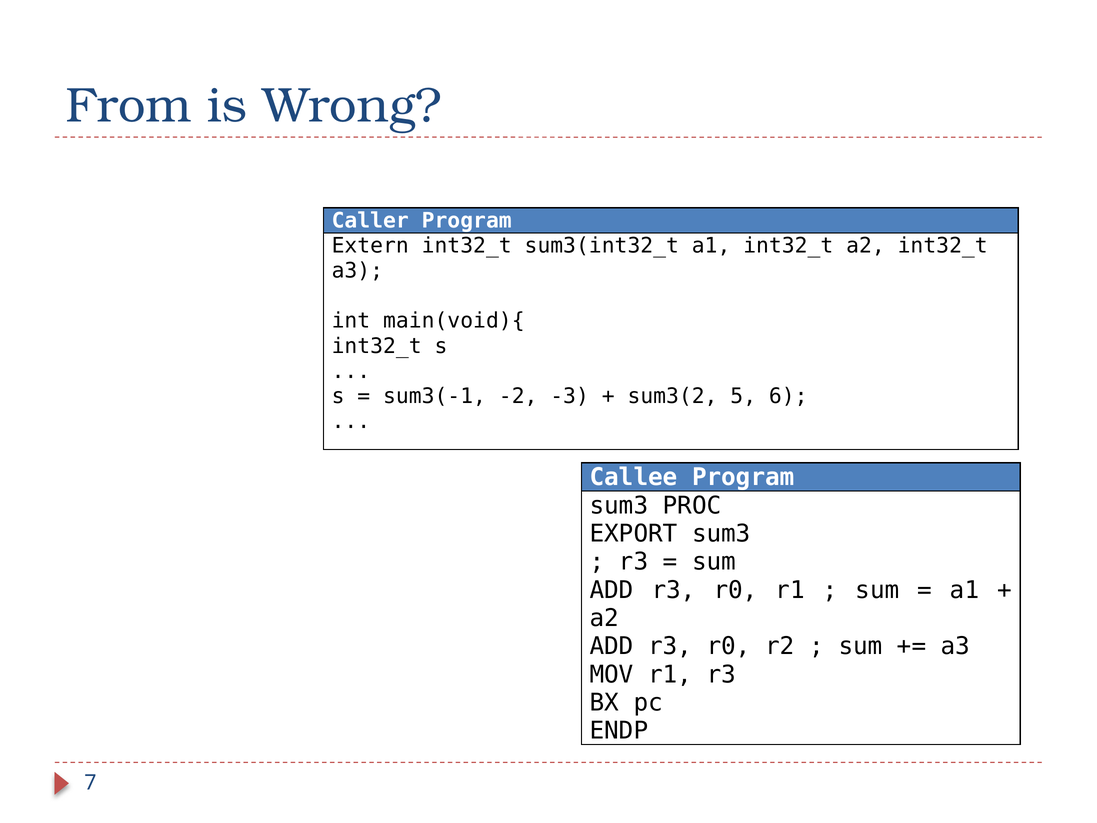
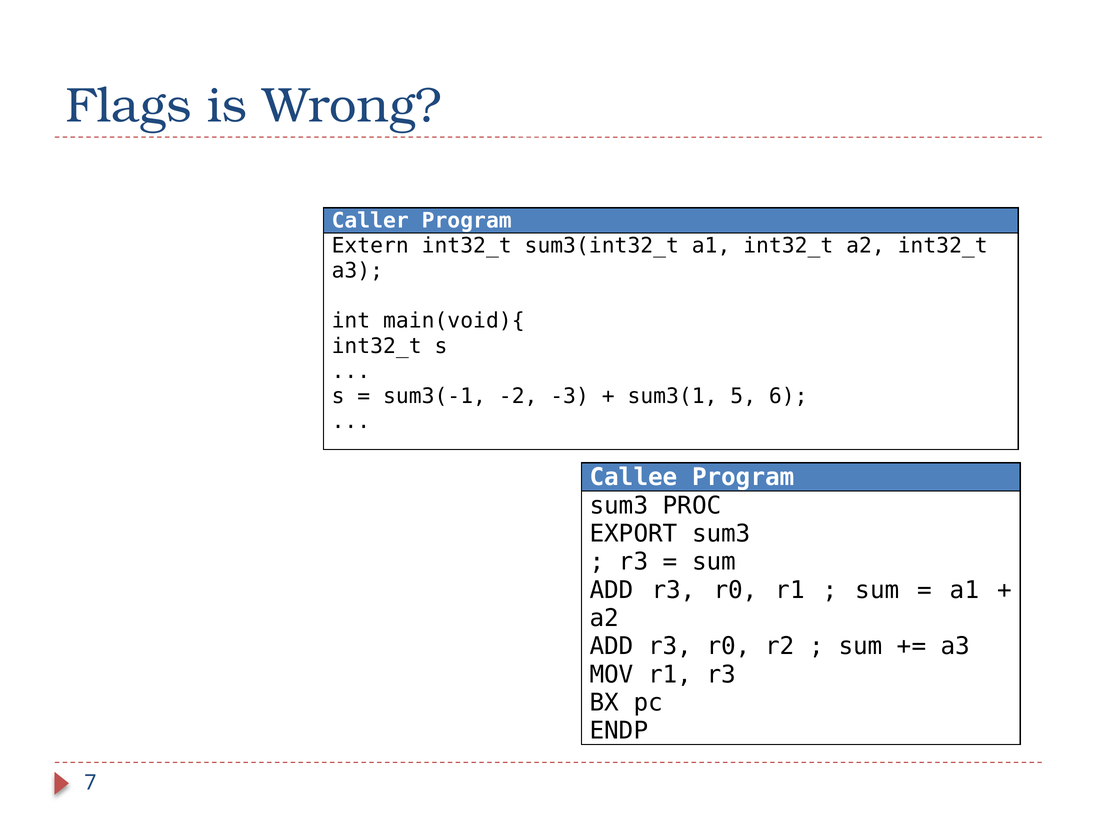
From: From -> Flags
sum3(2: sum3(2 -> sum3(1
